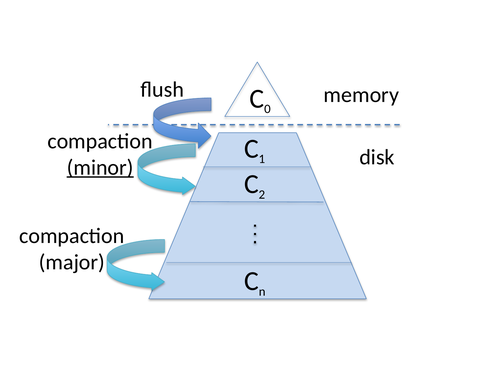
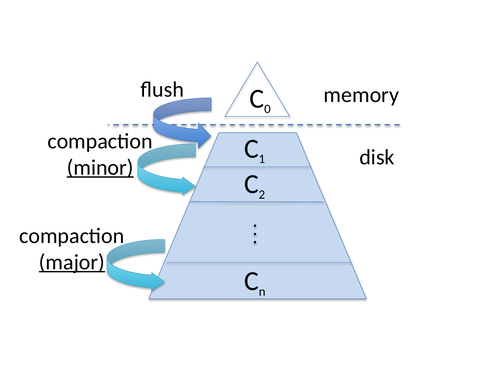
major underline: none -> present
